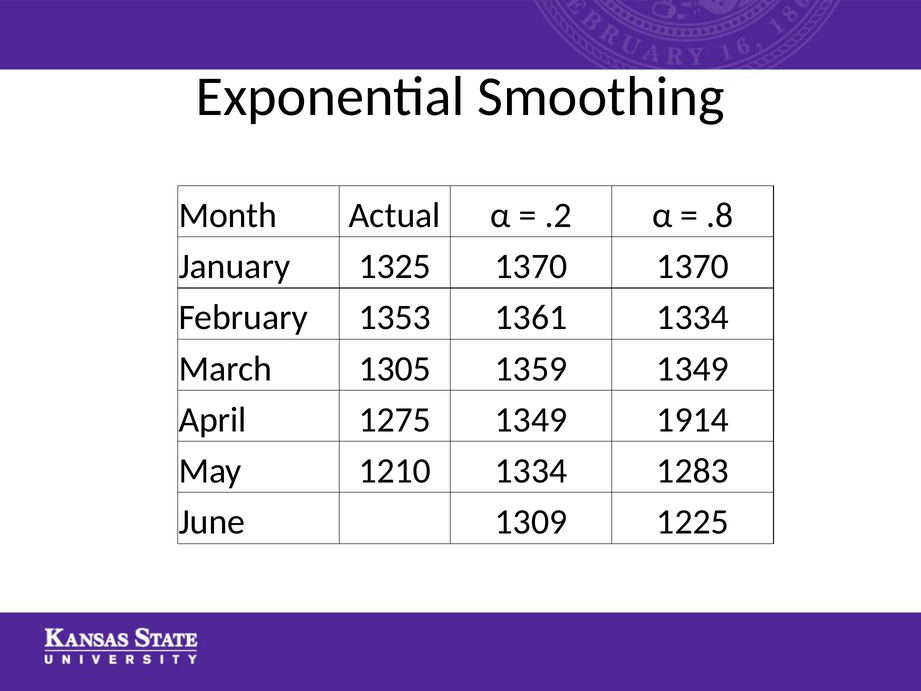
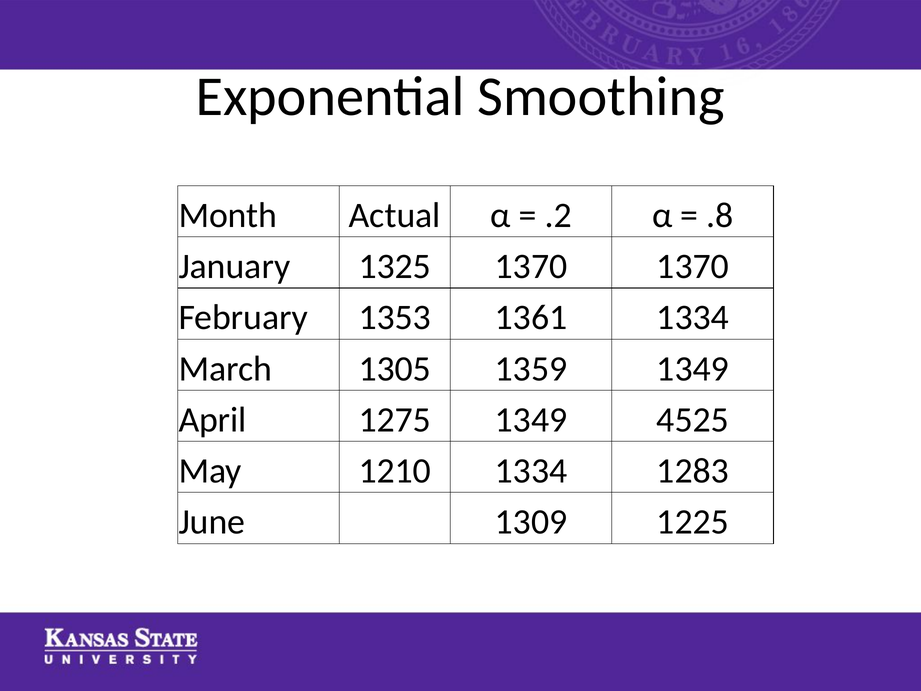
1914: 1914 -> 4525
